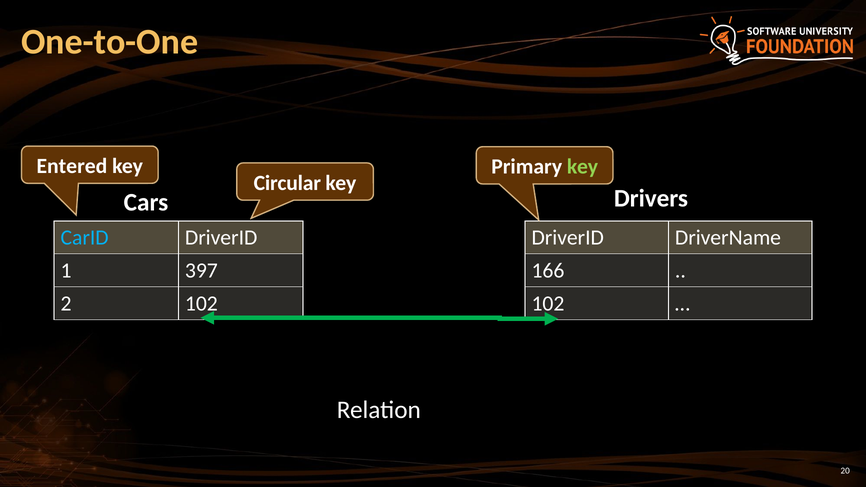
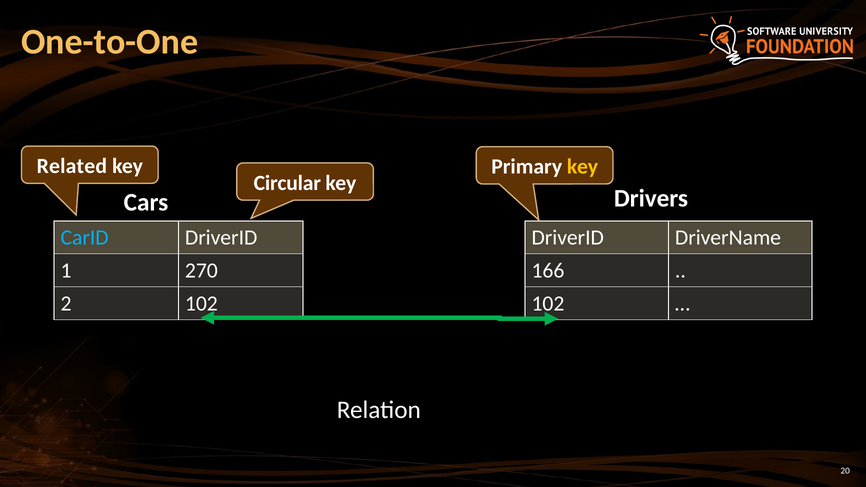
Entered: Entered -> Related
key at (582, 167) colour: light green -> yellow
397: 397 -> 270
